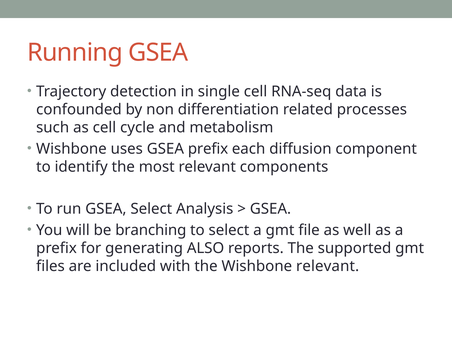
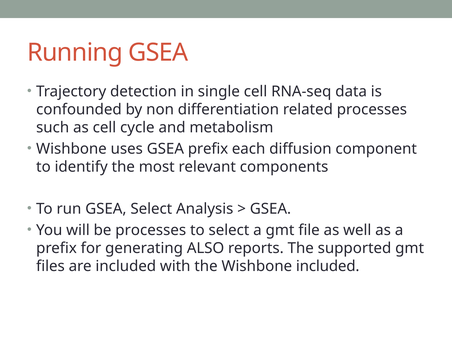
be branching: branching -> processes
Wishbone relevant: relevant -> included
